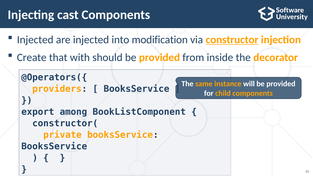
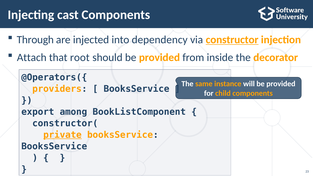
Injected at (35, 40): Injected -> Through
modification: modification -> dependency
Create: Create -> Attach
with: with -> root
private underline: none -> present
